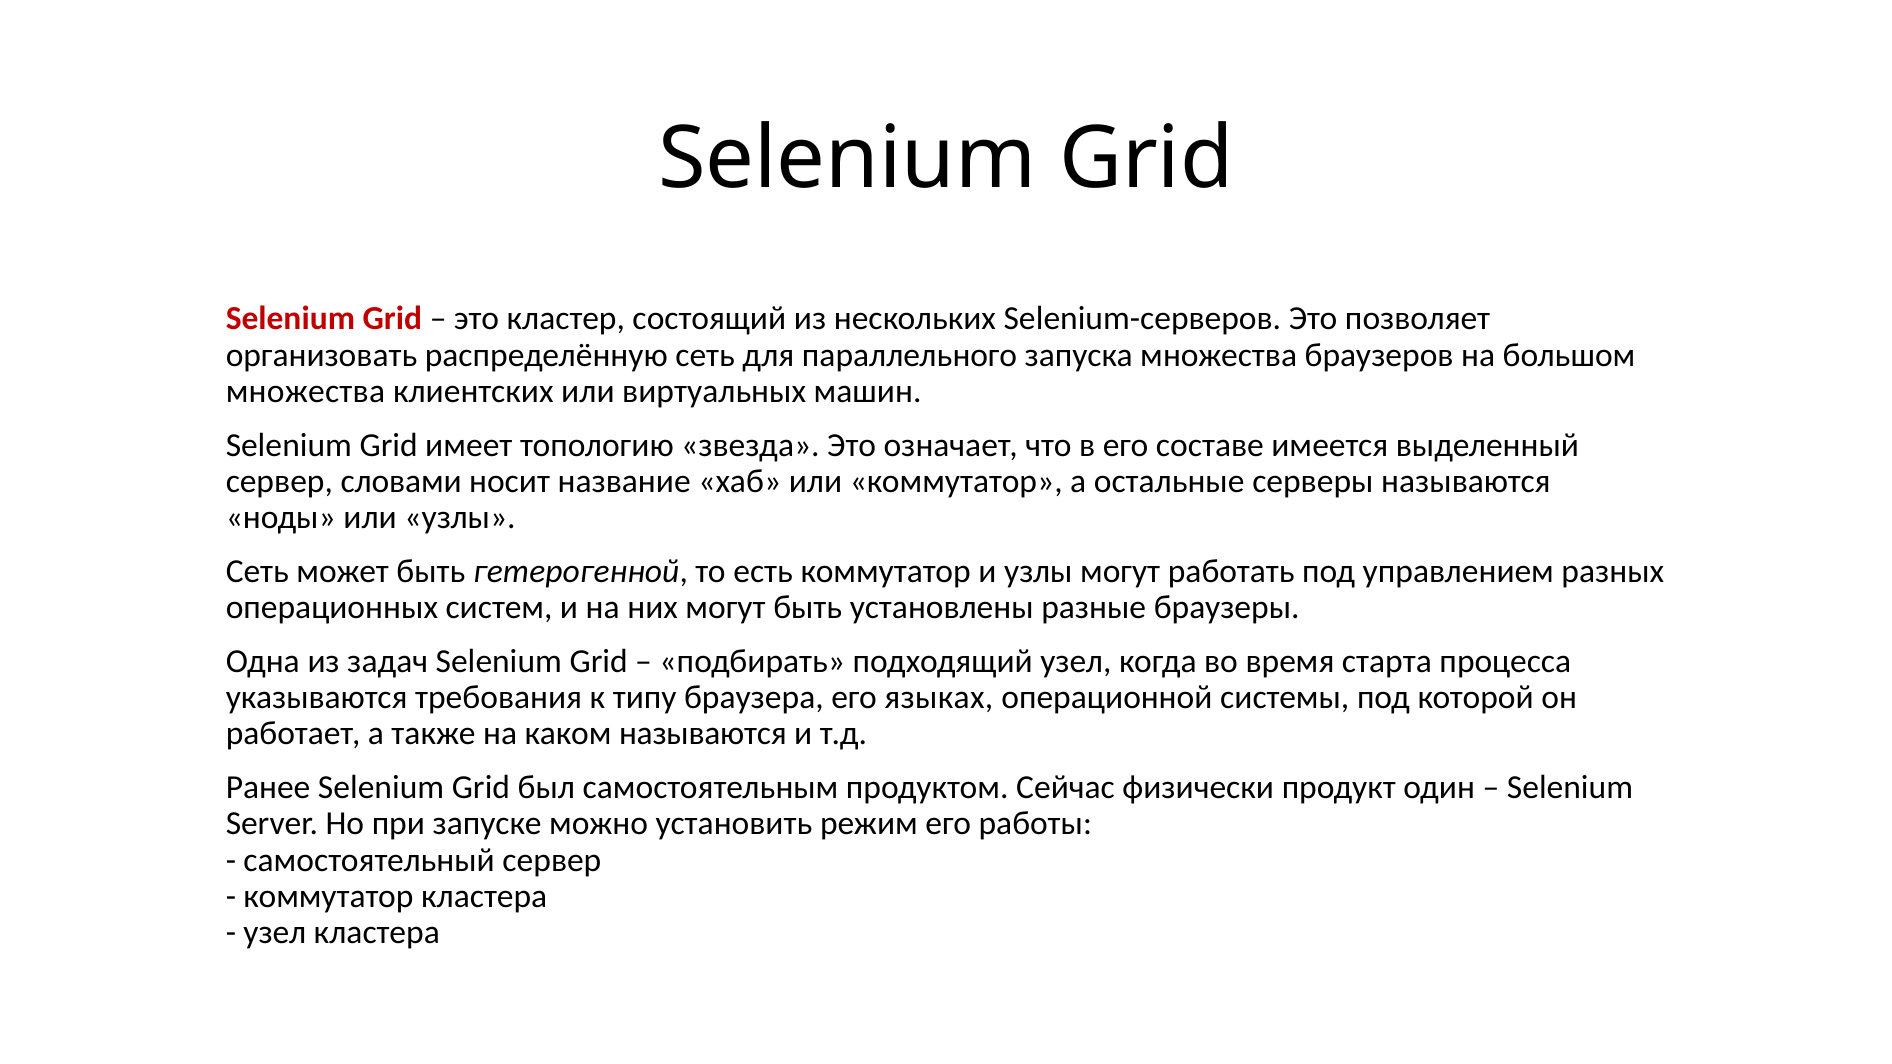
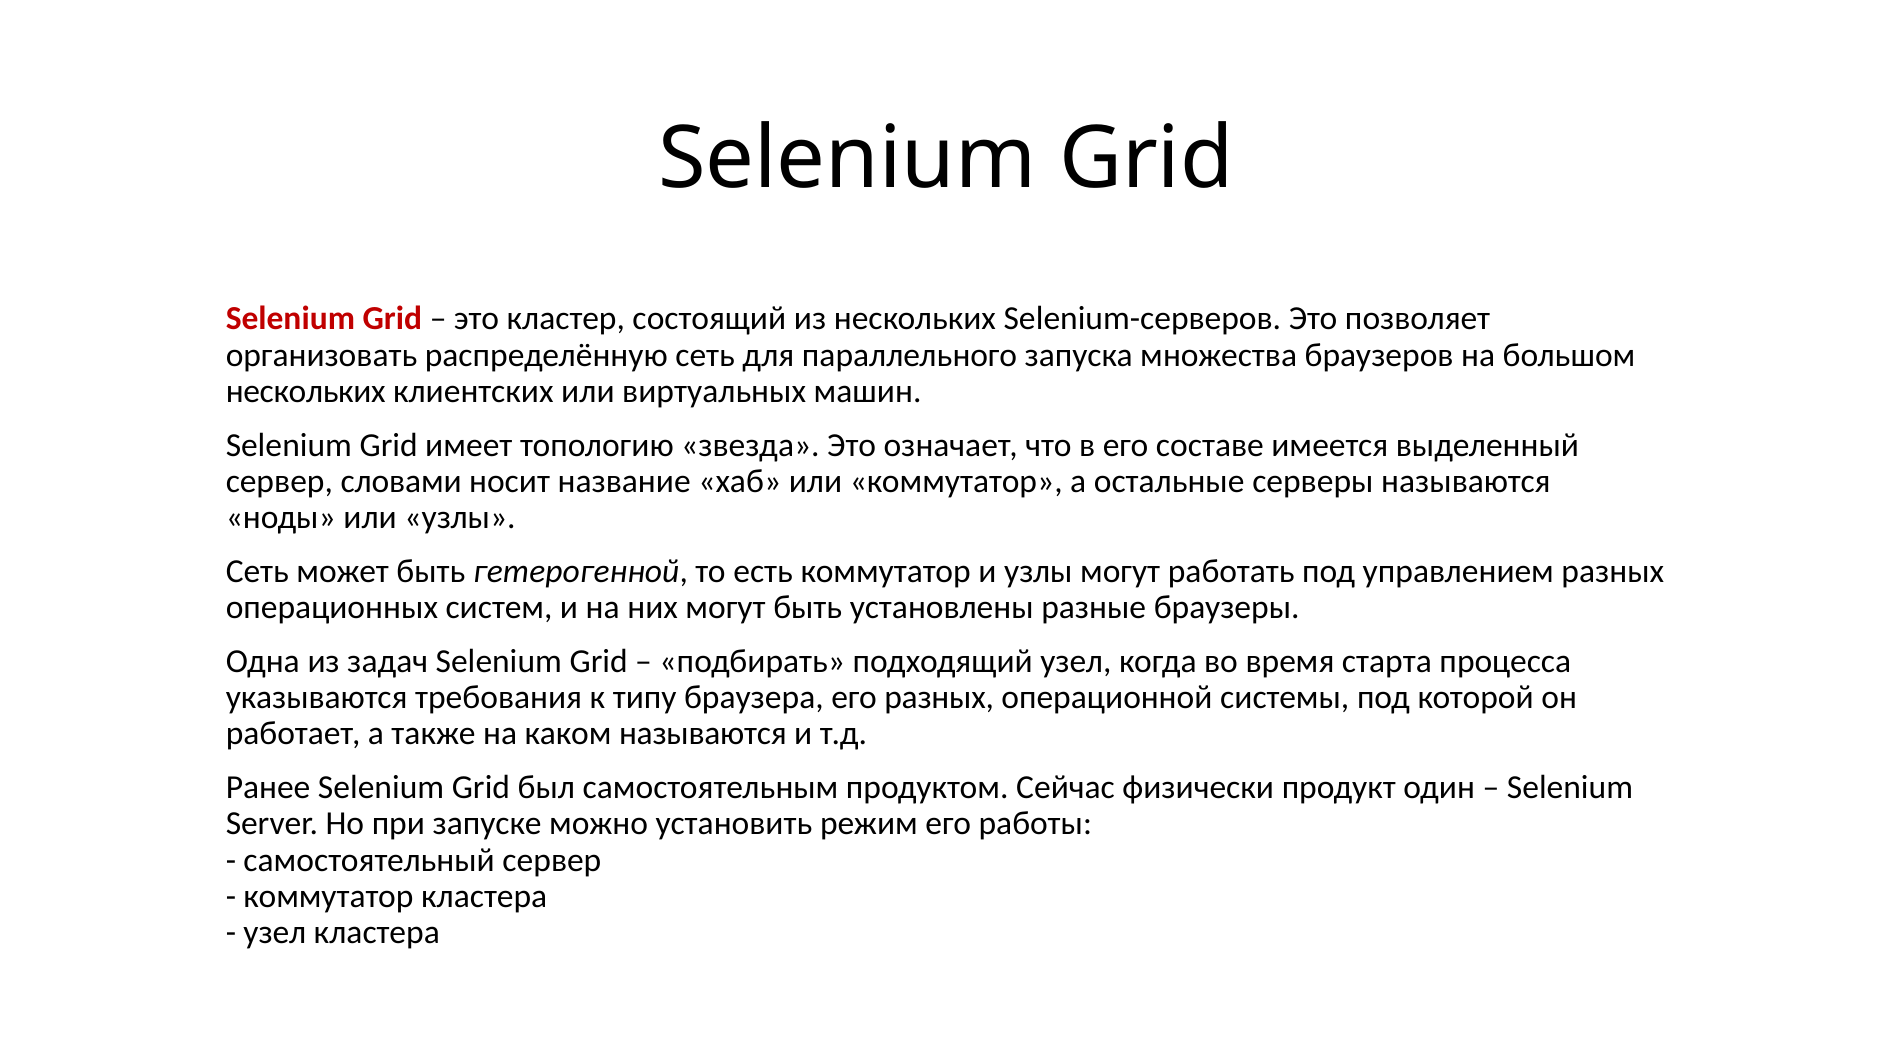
множества at (305, 391): множества -> нескольких
его языках: языках -> разных
